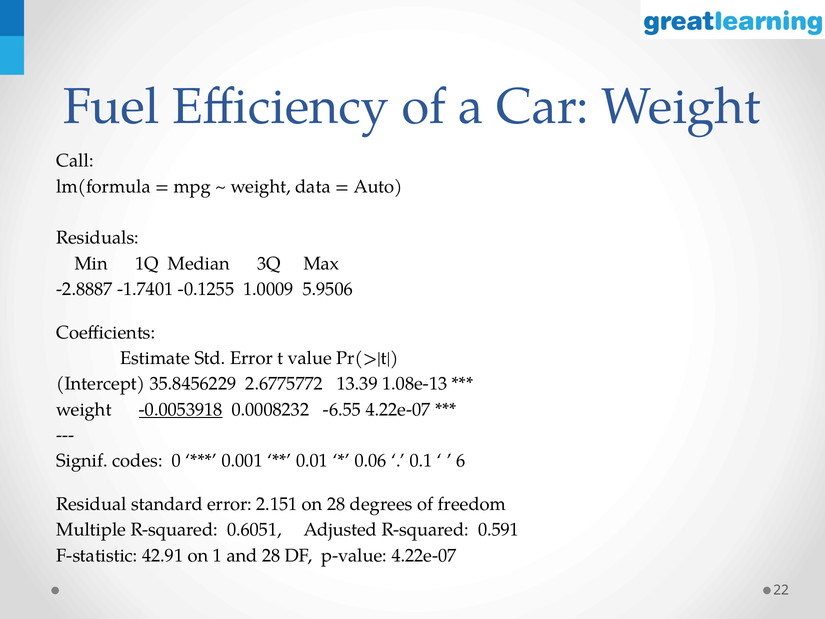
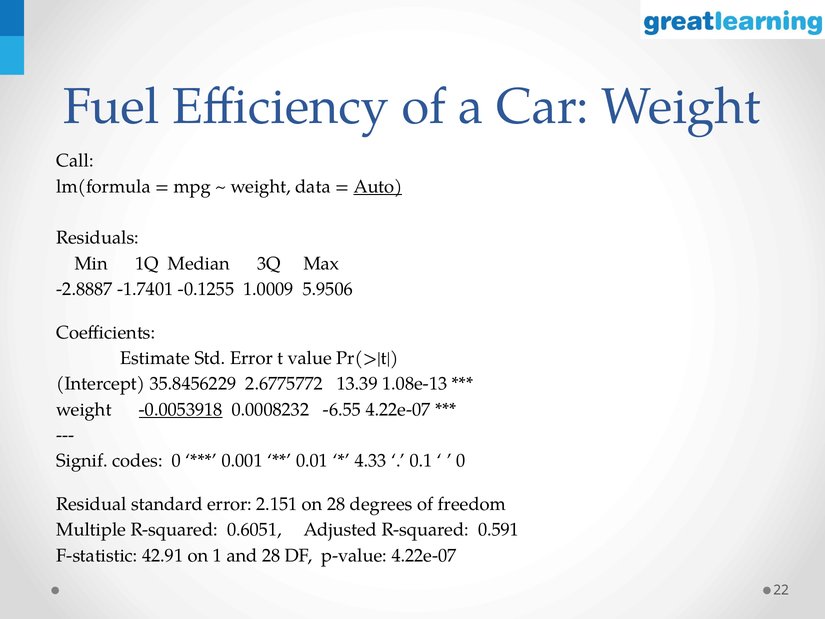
Auto underline: none -> present
0.06: 0.06 -> 4.33
6 at (461, 461): 6 -> 0
